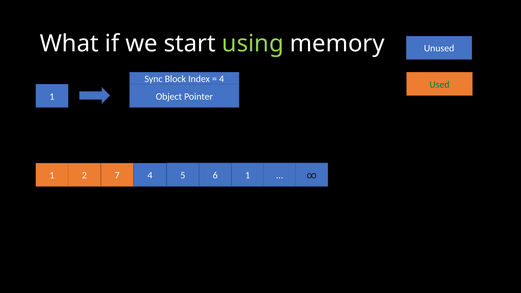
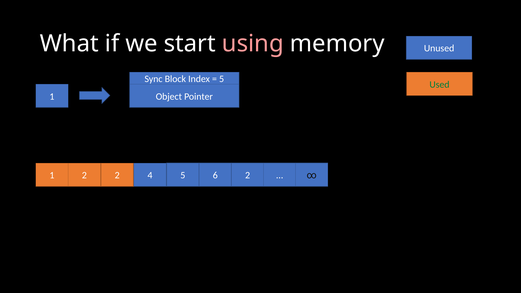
using colour: light green -> pink
4 at (222, 79): 4 -> 5
2 7: 7 -> 2
6 1: 1 -> 2
